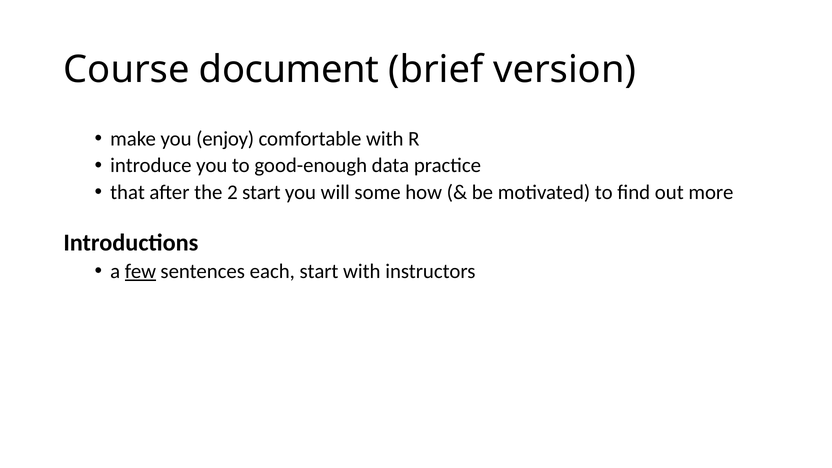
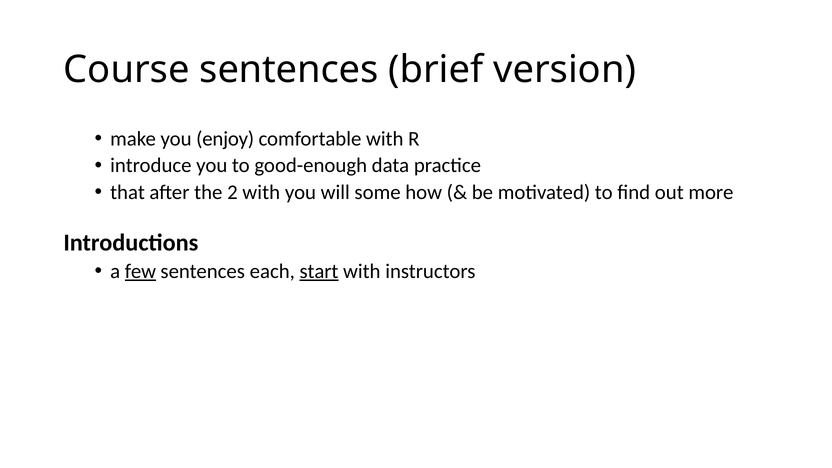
Course document: document -> sentences
2 start: start -> with
start at (319, 271) underline: none -> present
